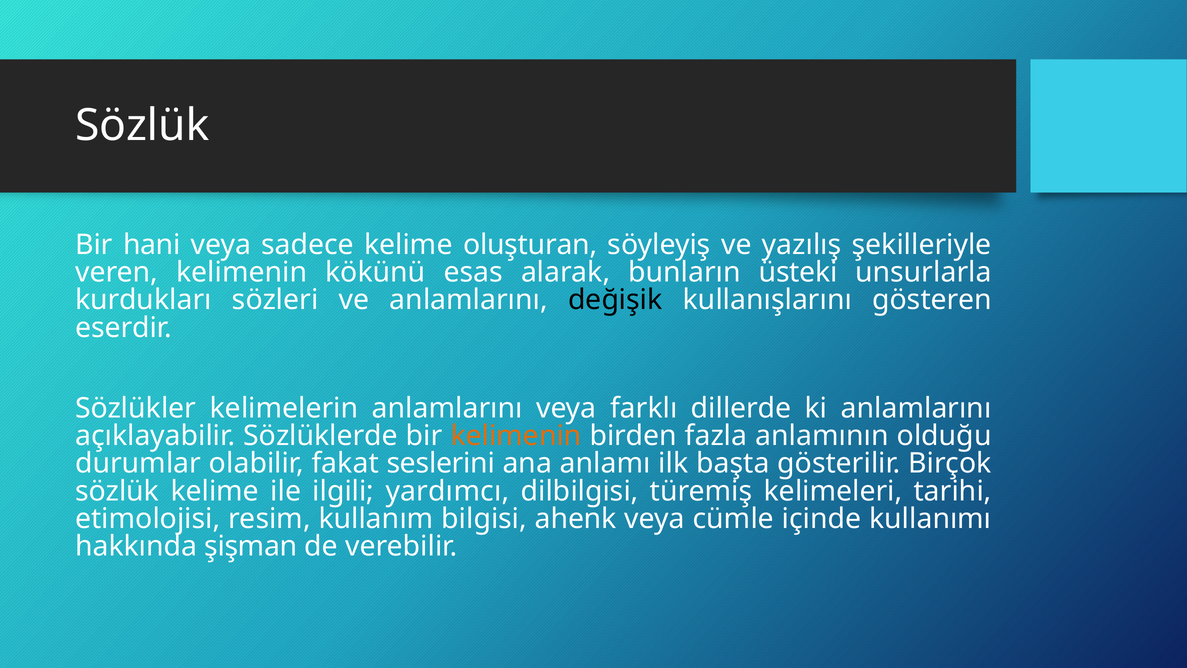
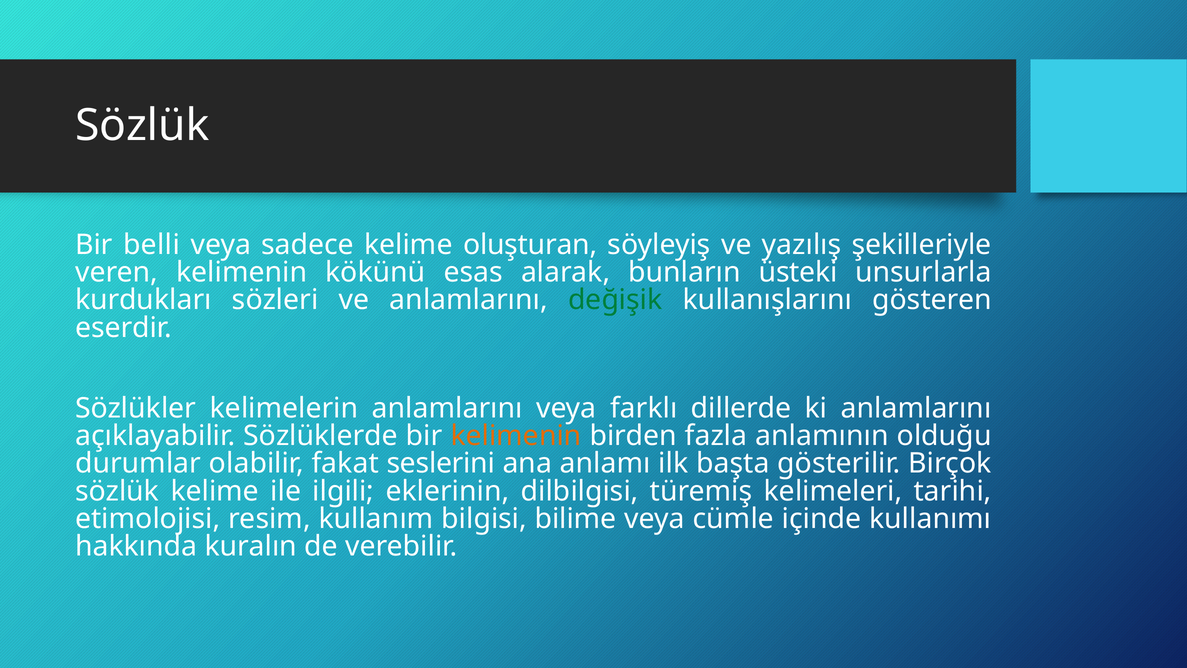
hani: hani -> belli
değişik colour: black -> green
yardımcı: yardımcı -> eklerinin
ahenk: ahenk -> bilime
şişman: şişman -> kuralın
